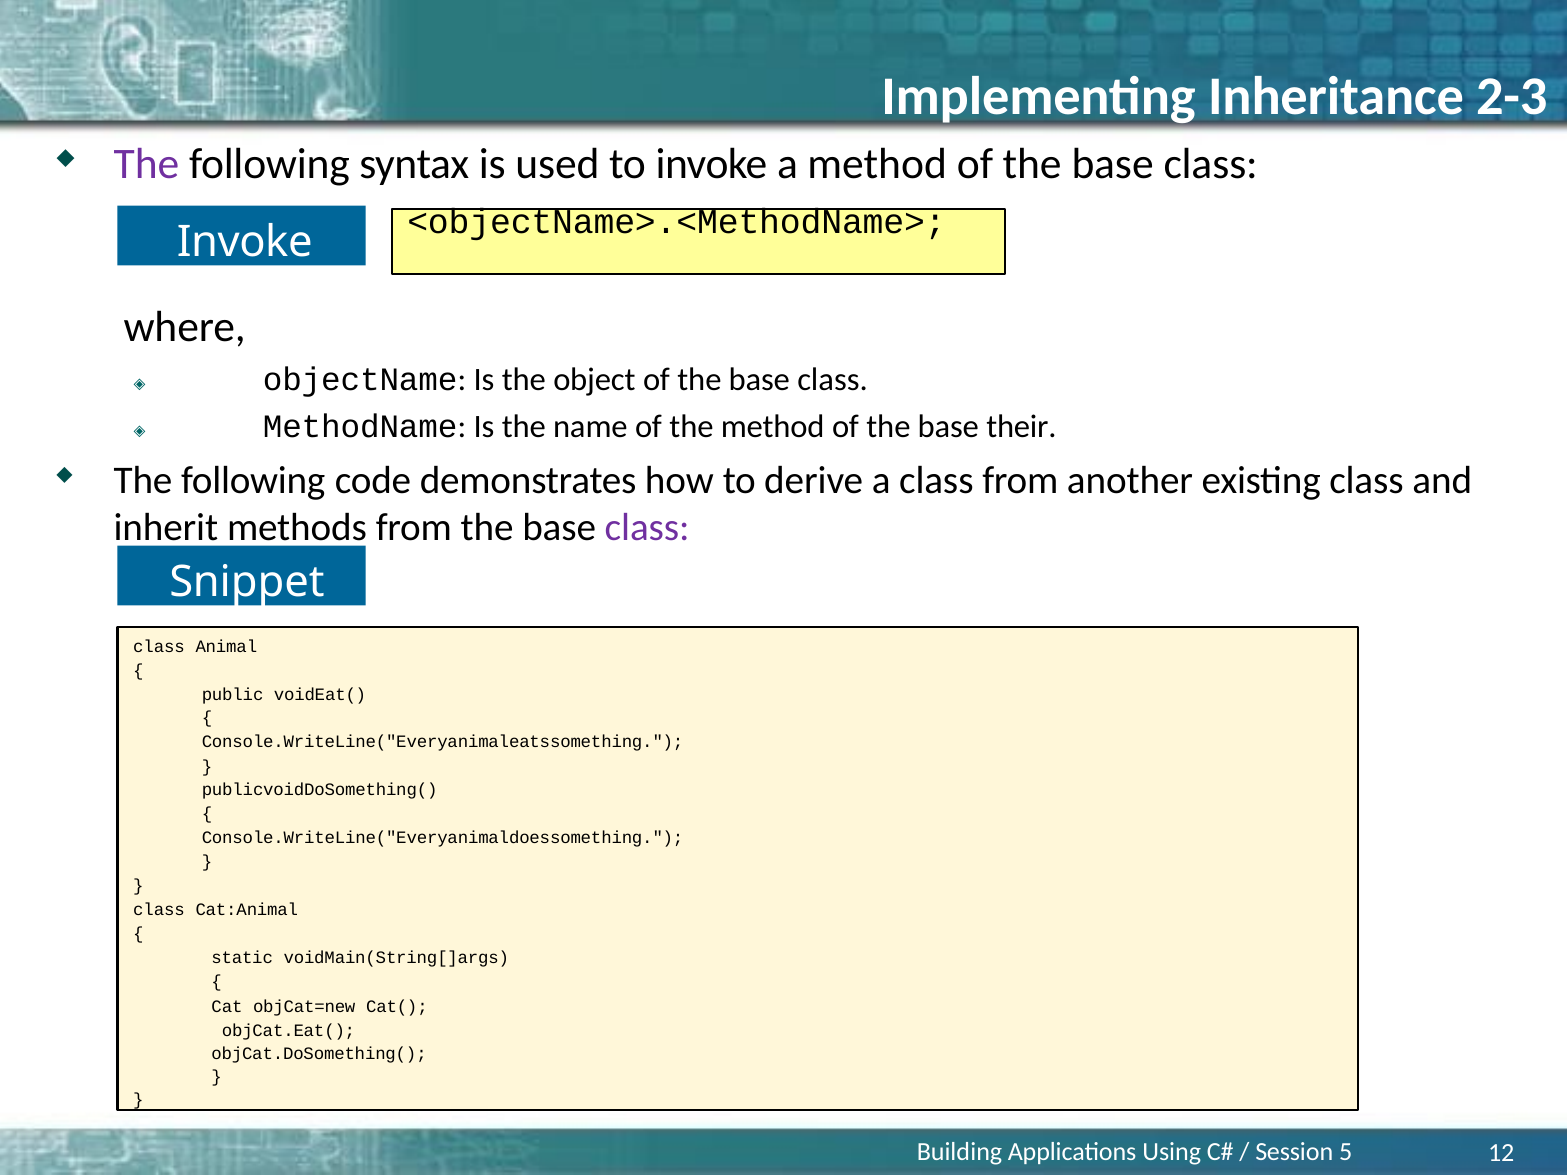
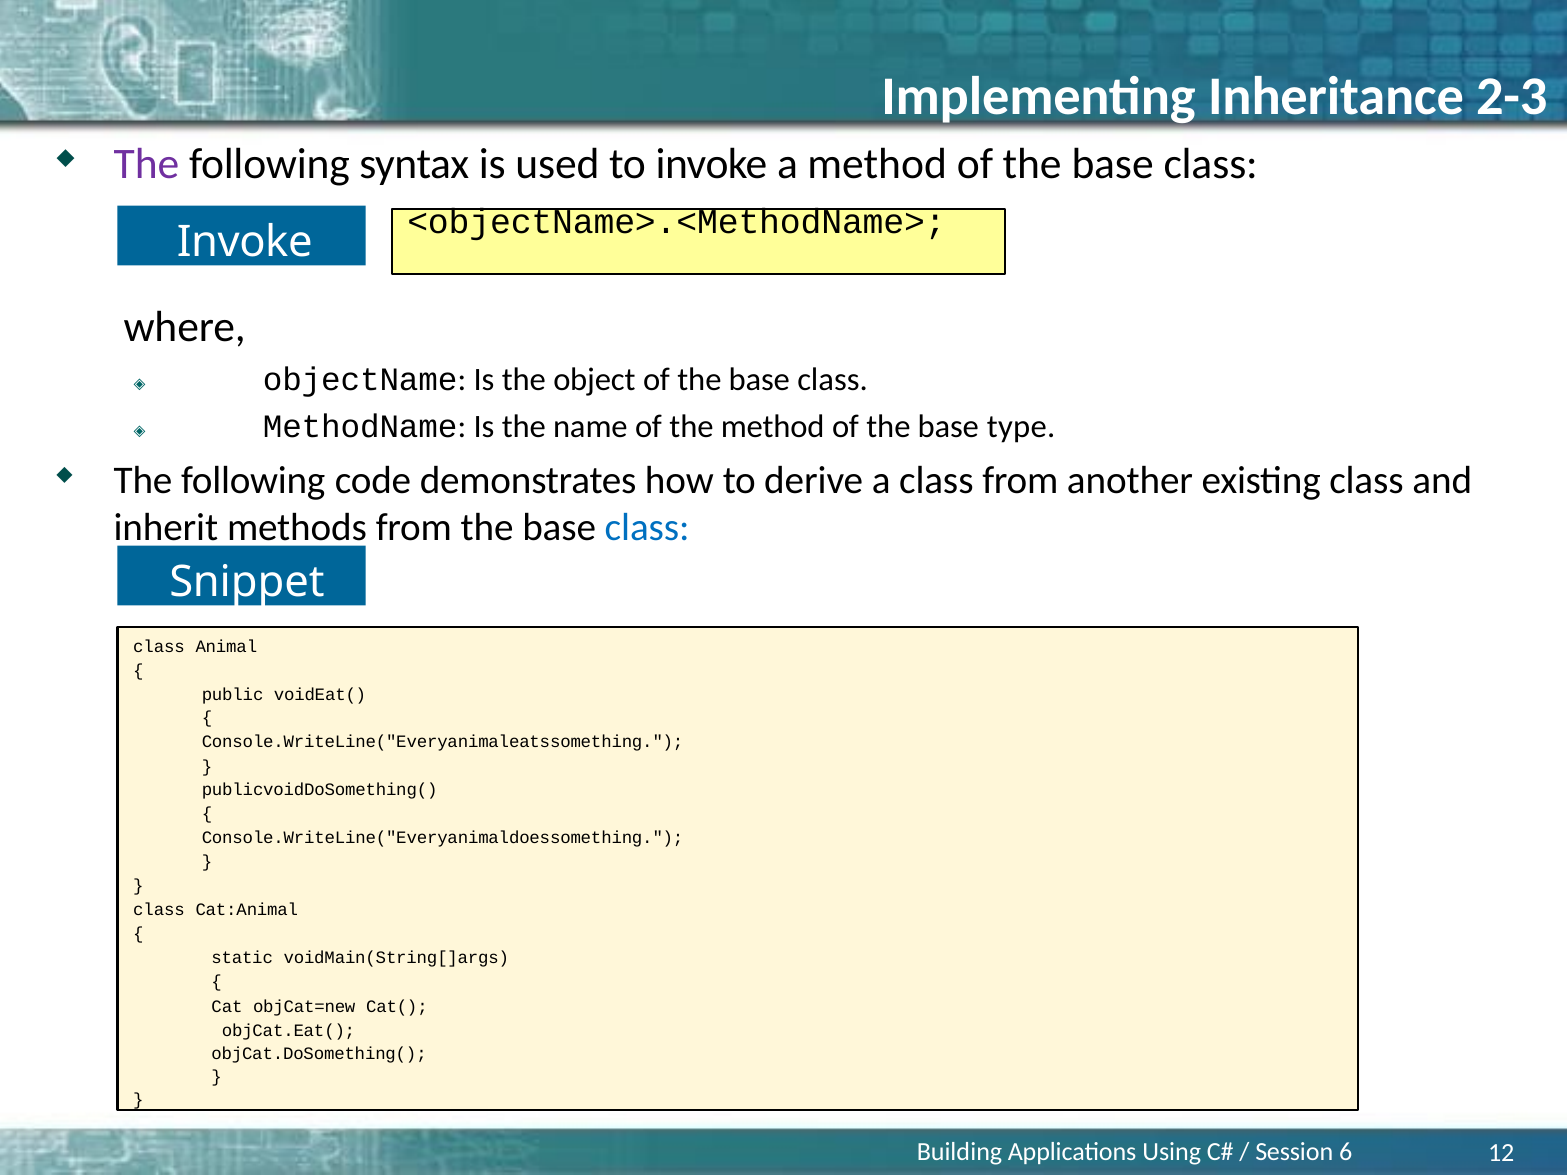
their: their -> type
class at (647, 527) colour: purple -> blue
5: 5 -> 6
